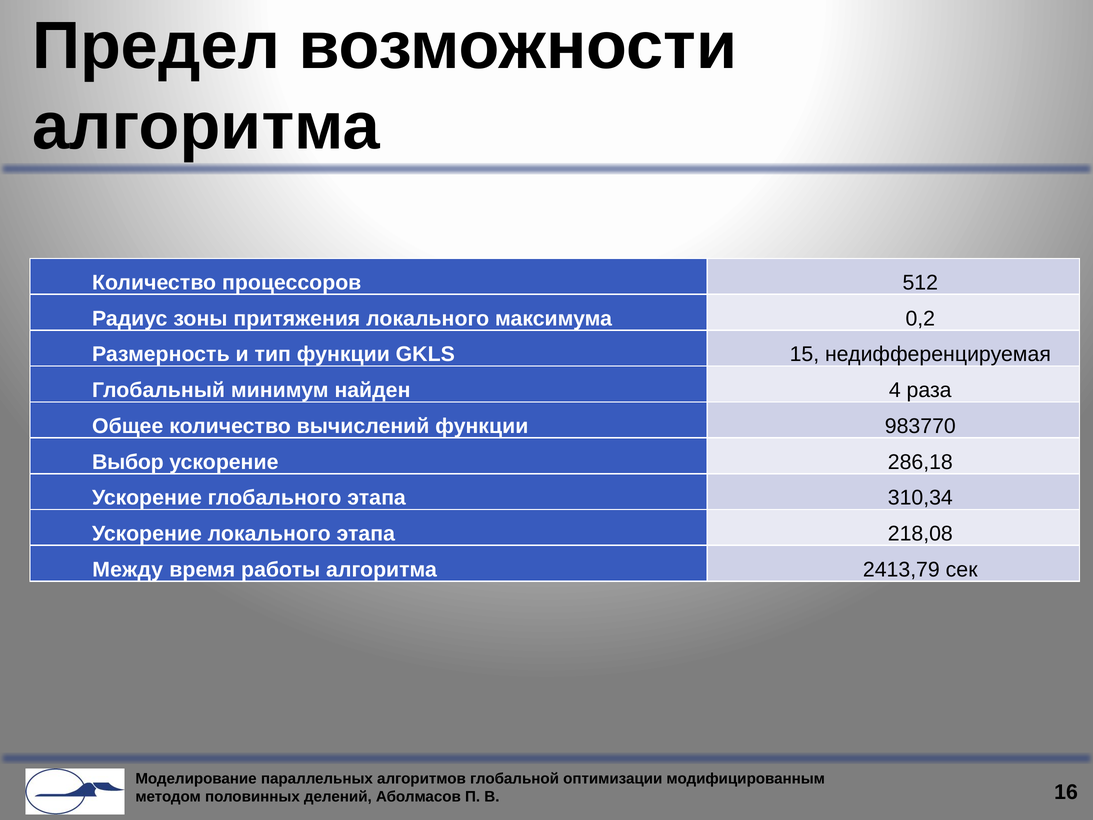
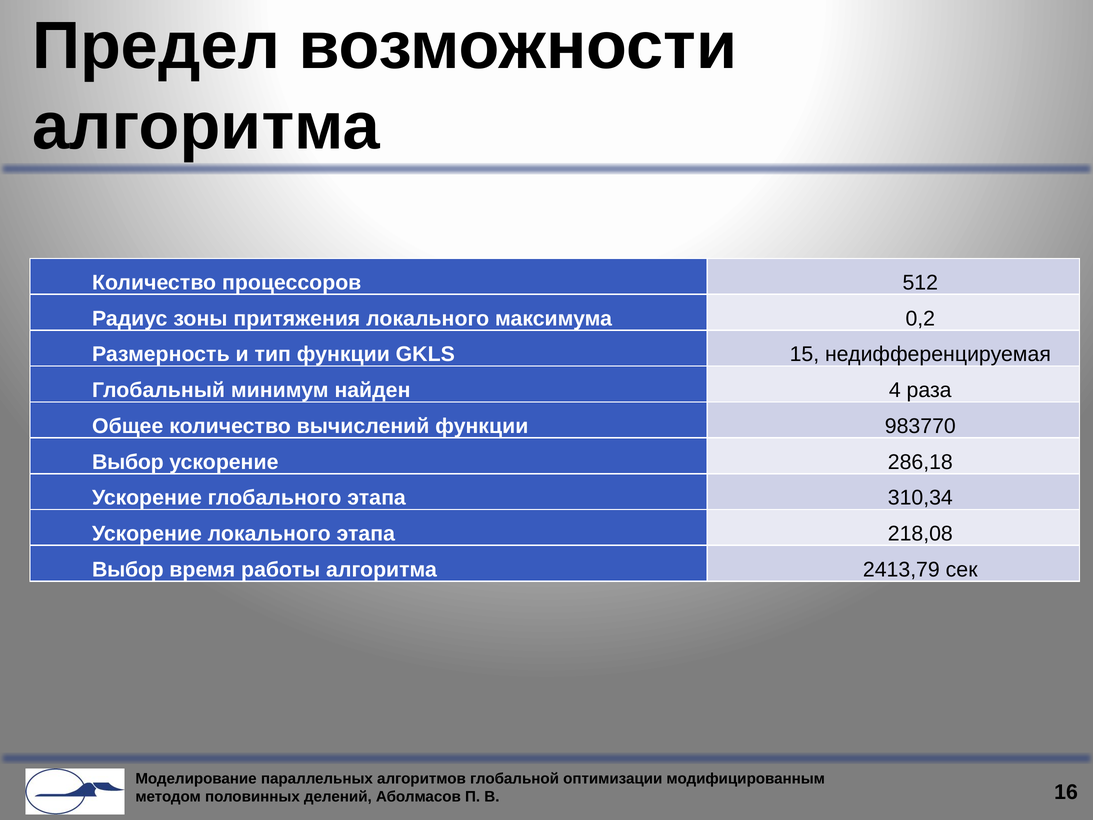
Между at (128, 569): Между -> Выбор
